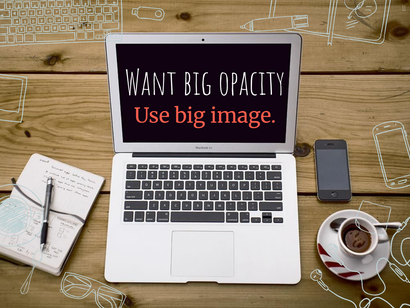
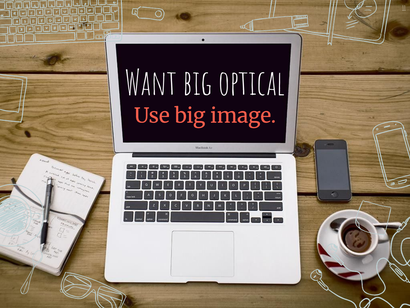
opacity: opacity -> optical
